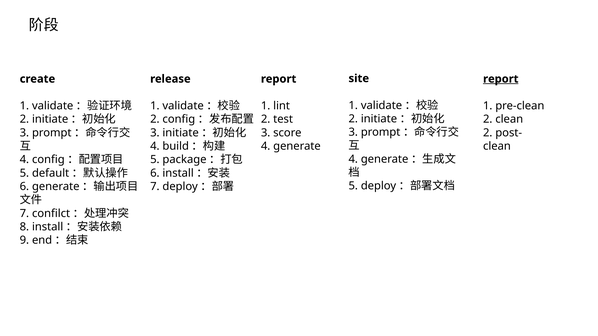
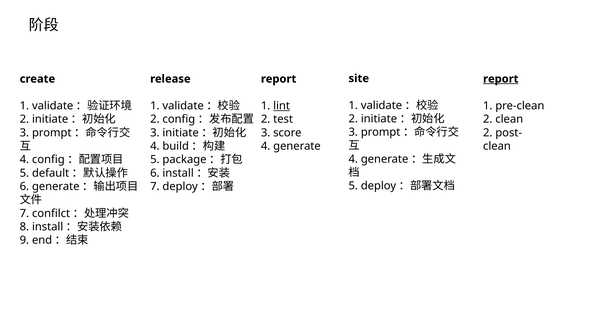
lint underline: none -> present
